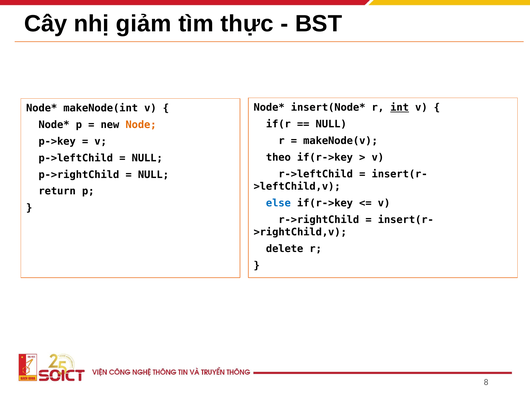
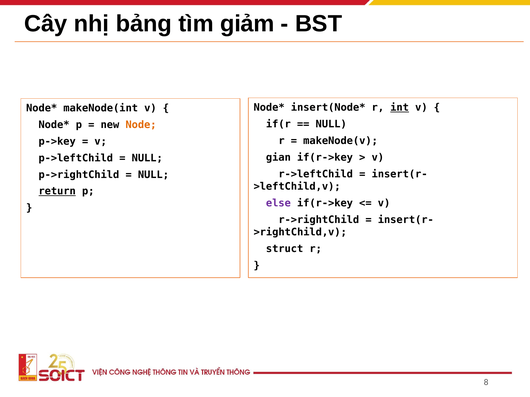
giảm: giảm -> bảng
thực: thực -> giảm
theo: theo -> gian
return underline: none -> present
else colour: blue -> purple
delete: delete -> struct
